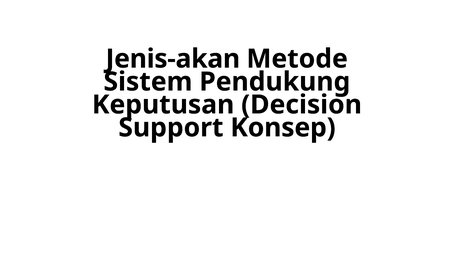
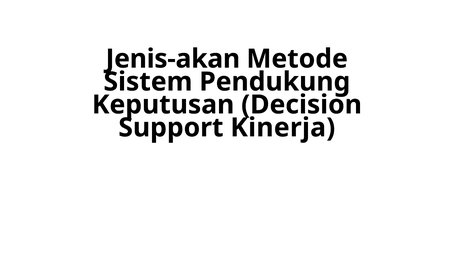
Konsep: Konsep -> Kinerja
